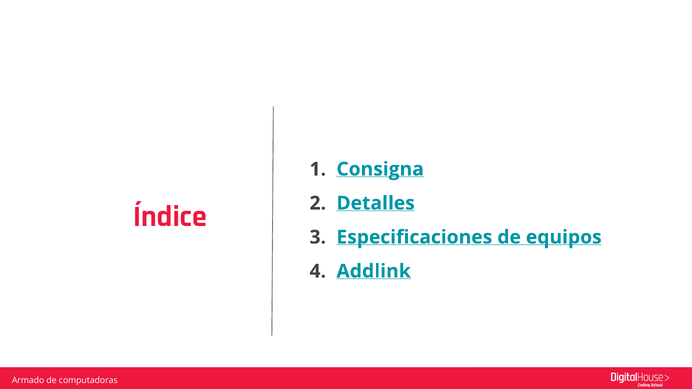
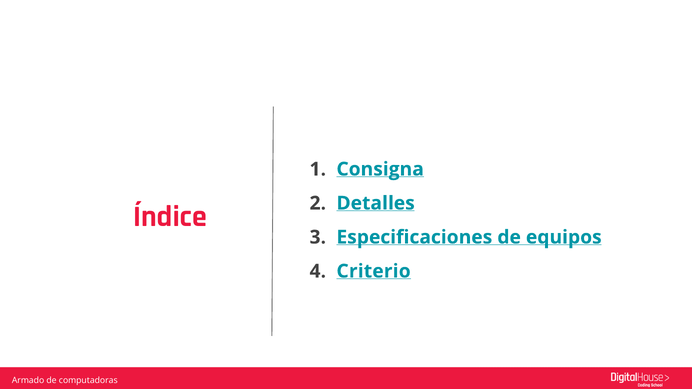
Addlink: Addlink -> Criterio
